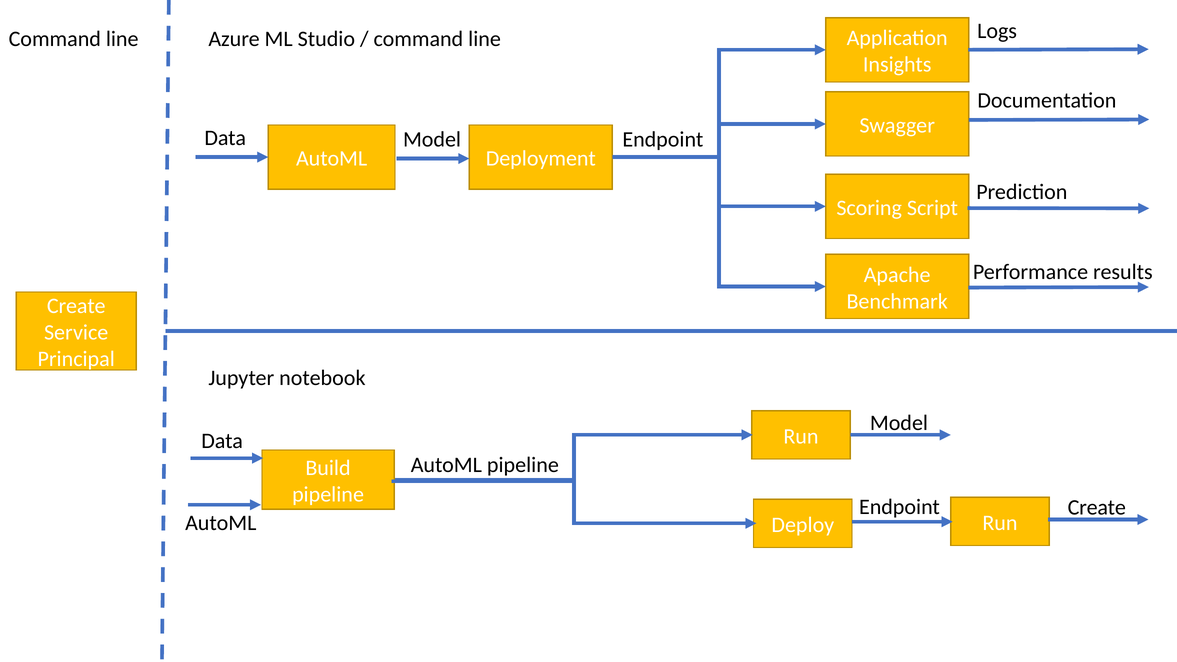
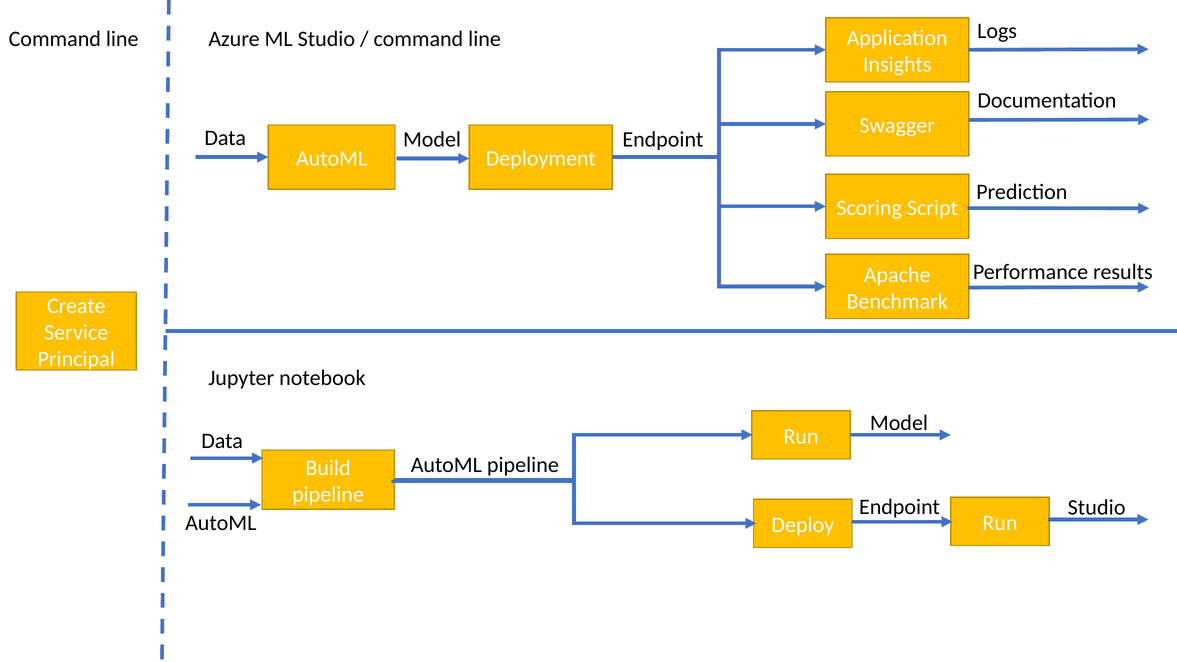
Endpoint Create: Create -> Studio
